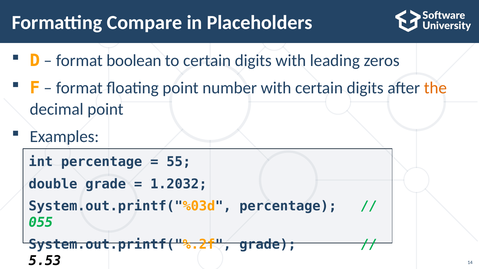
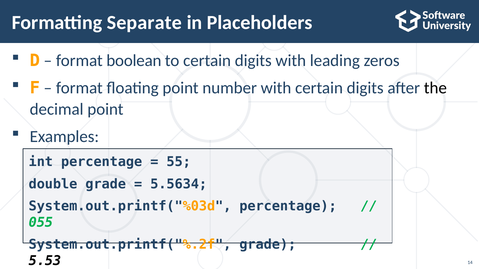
Compare: Compare -> Separate
the colour: orange -> black
1.2032: 1.2032 -> 5.5634
